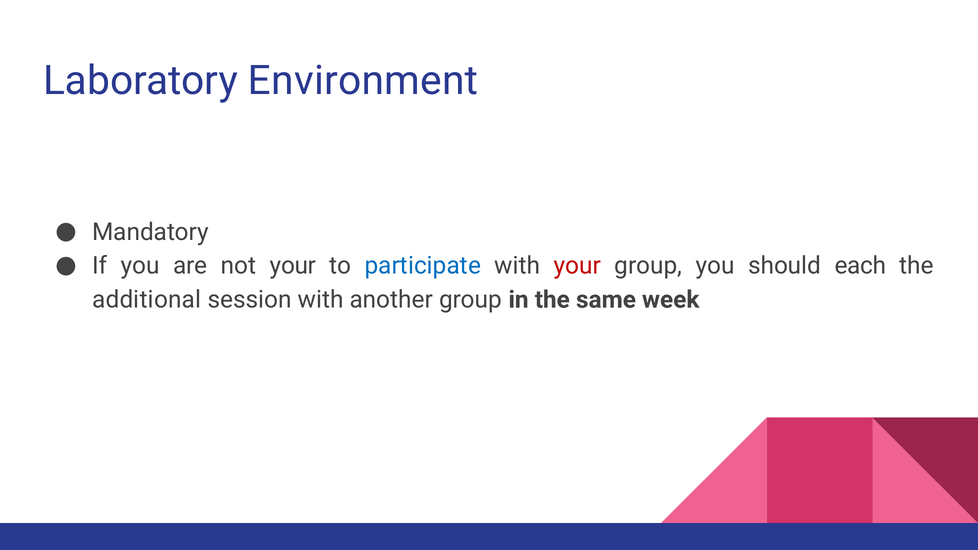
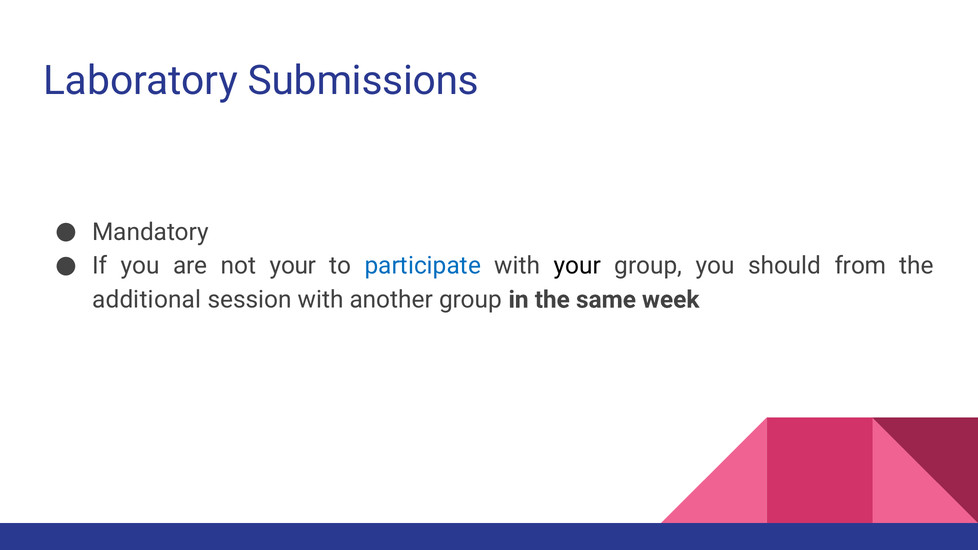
Environment: Environment -> Submissions
your at (577, 266) colour: red -> black
each: each -> from
